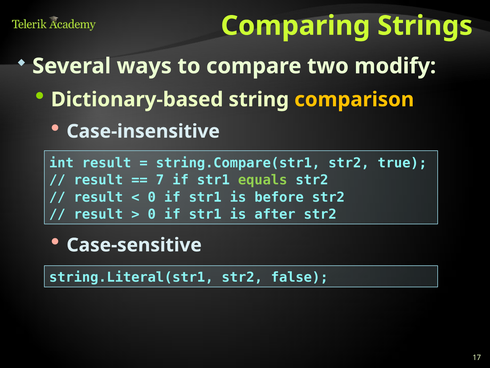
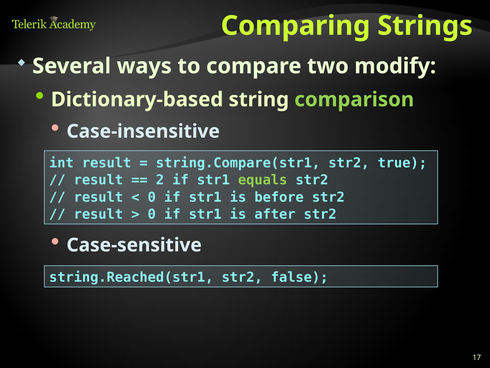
comparison colour: yellow -> light green
7: 7 -> 2
string.Literal(str1: string.Literal(str1 -> string.Reached(str1
